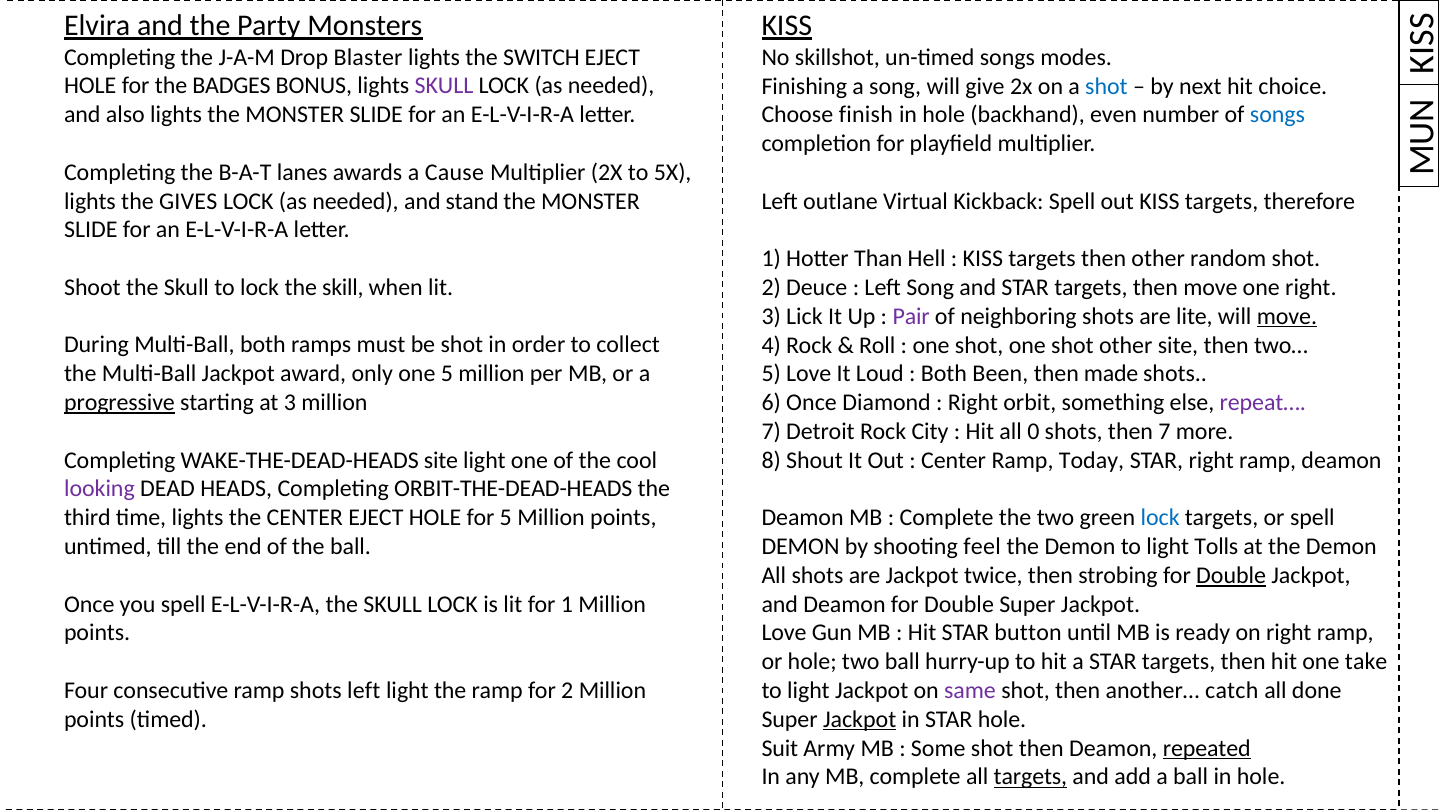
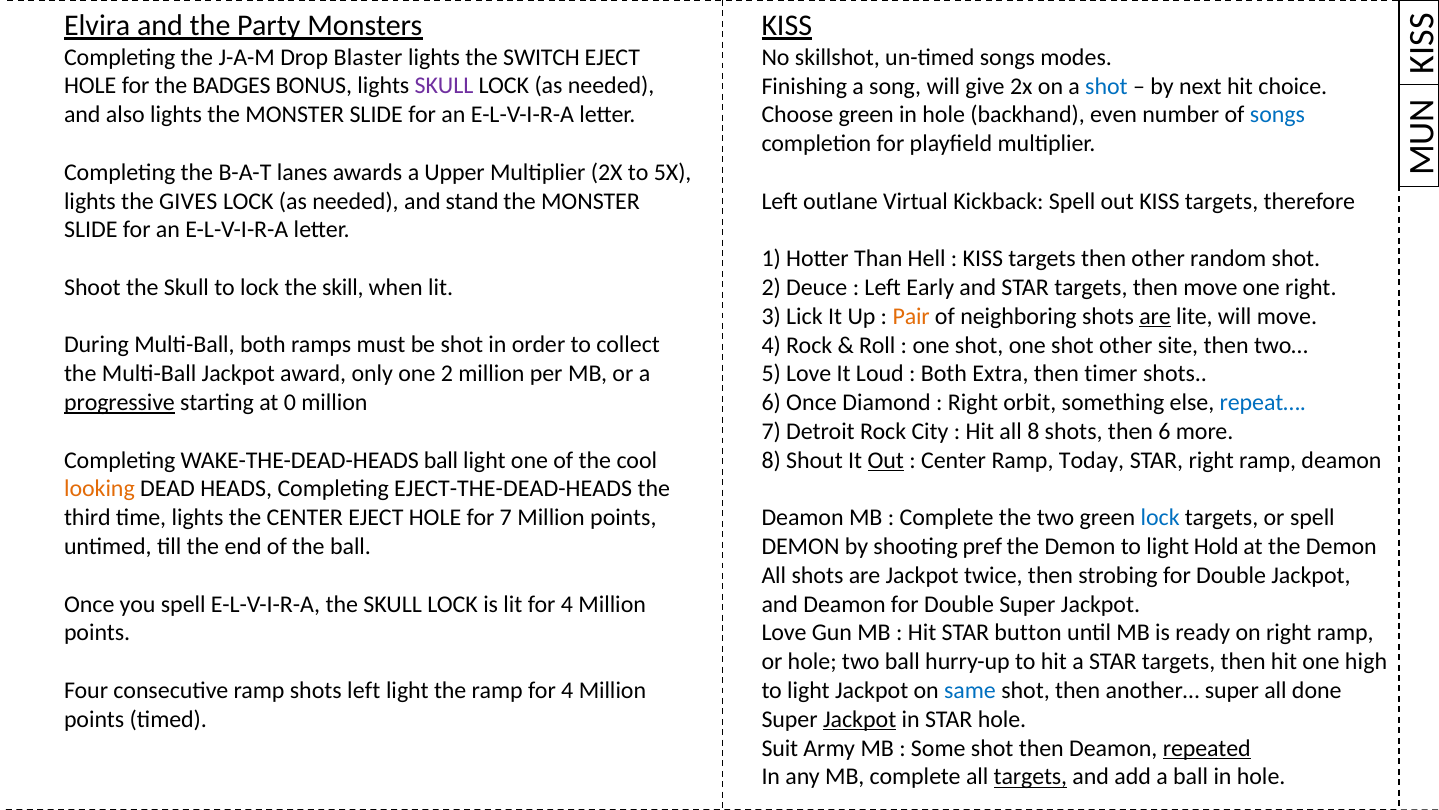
Choose finish: finish -> green
Cause: Cause -> Upper
Left Song: Song -> Early
Pair colour: purple -> orange
are at (1155, 316) underline: none -> present
move at (1287, 316) underline: present -> none
one 5: 5 -> 2
Been: Been -> Extra
made: made -> timer
at 3: 3 -> 0
repeat… colour: purple -> blue
all 0: 0 -> 8
then 7: 7 -> 6
WAKE-THE-DEAD-HEADS site: site -> ball
Out at (886, 460) underline: none -> present
looking colour: purple -> orange
ORBIT-THE-DEAD-HEADS: ORBIT-THE-DEAD-HEADS -> EJECT-THE-DEAD-HEADS
for 5: 5 -> 7
feel: feel -> pref
Tolls: Tolls -> Hold
Double at (1231, 575) underline: present -> none
lit for 1: 1 -> 4
take: take -> high
ramp for 2: 2 -> 4
same colour: purple -> blue
another… catch: catch -> super
